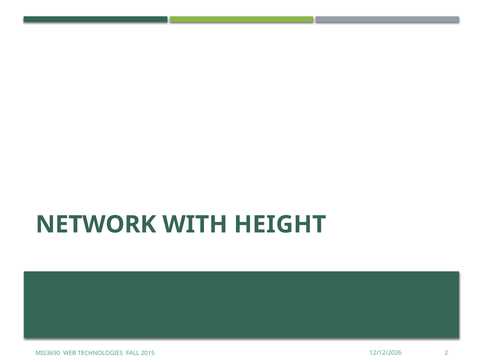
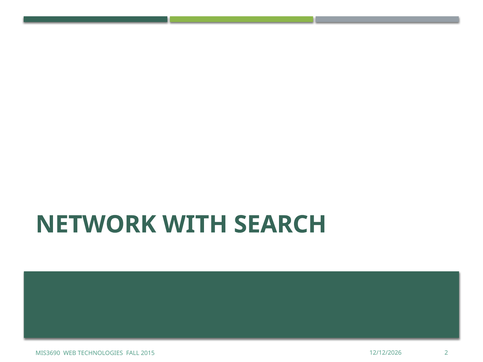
HEIGHT: HEIGHT -> SEARCH
